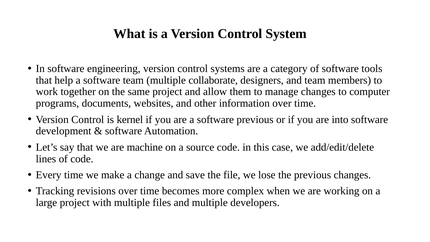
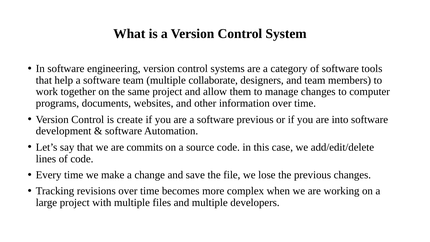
kernel: kernel -> create
machine: machine -> commits
